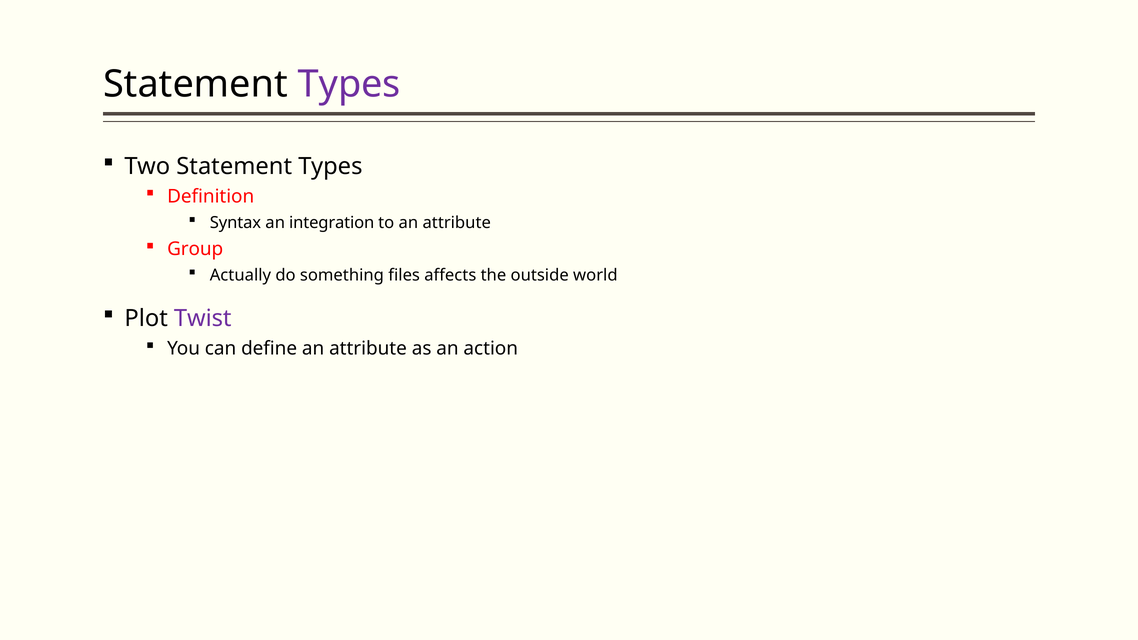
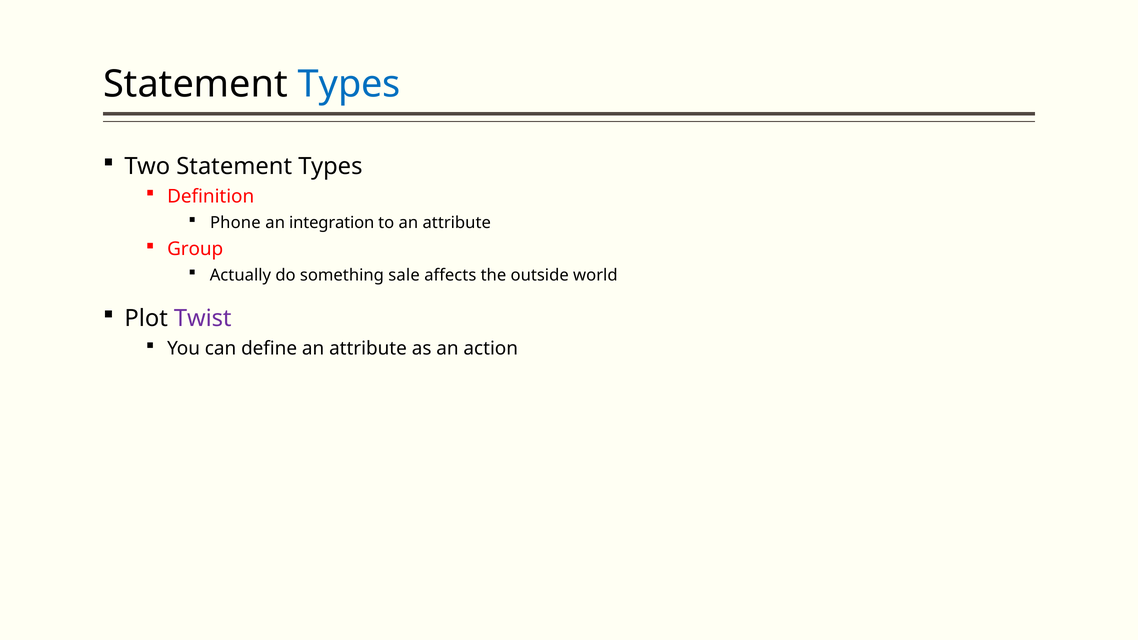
Types at (349, 84) colour: purple -> blue
Syntax: Syntax -> Phone
files: files -> sale
